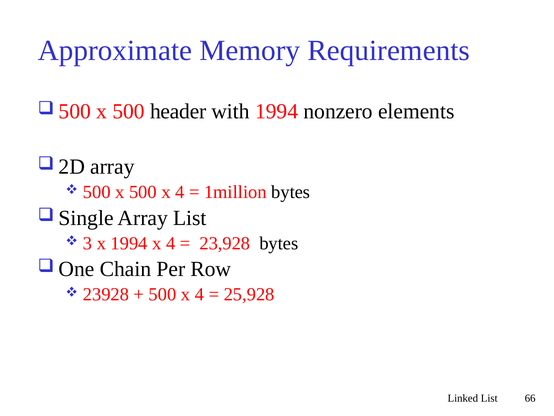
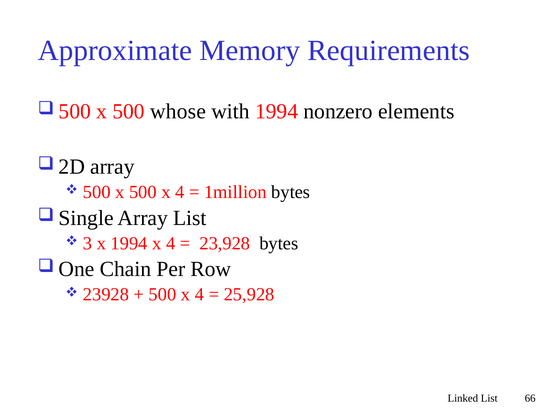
header: header -> whose
